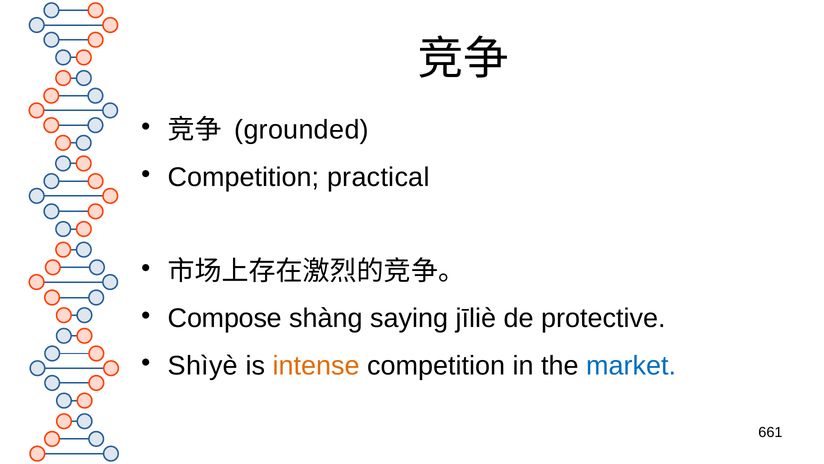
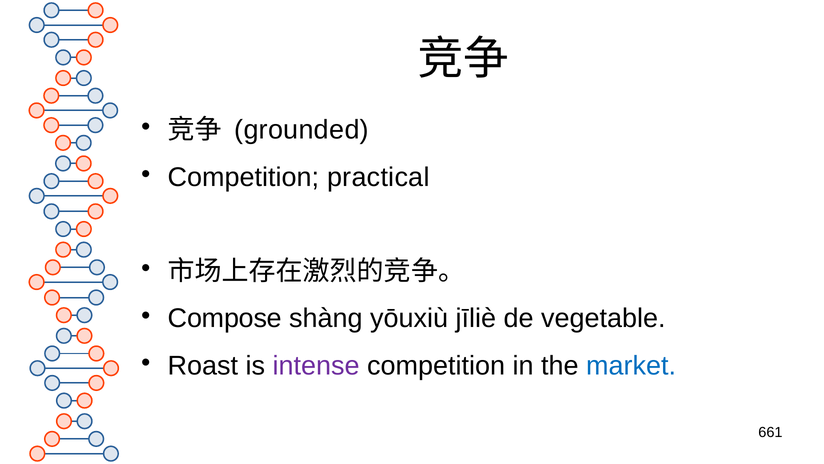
saying: saying -> yōuxiù
protective: protective -> vegetable
Shìyè: Shìyè -> Roast
intense colour: orange -> purple
